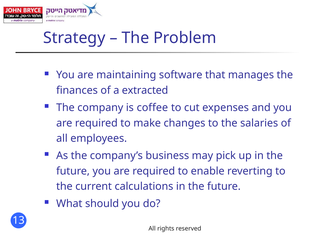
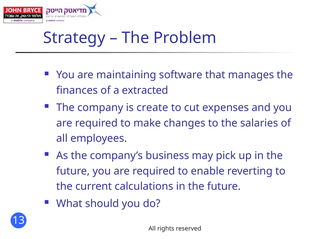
coffee: coffee -> create
